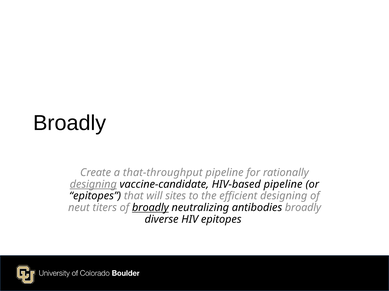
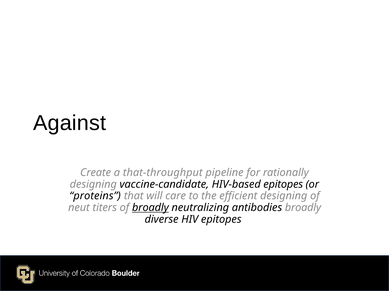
Broadly at (70, 123): Broadly -> Against
designing at (93, 185) underline: present -> none
HIV-based pipeline: pipeline -> epitopes
epitopes at (95, 196): epitopes -> proteins
sites: sites -> care
